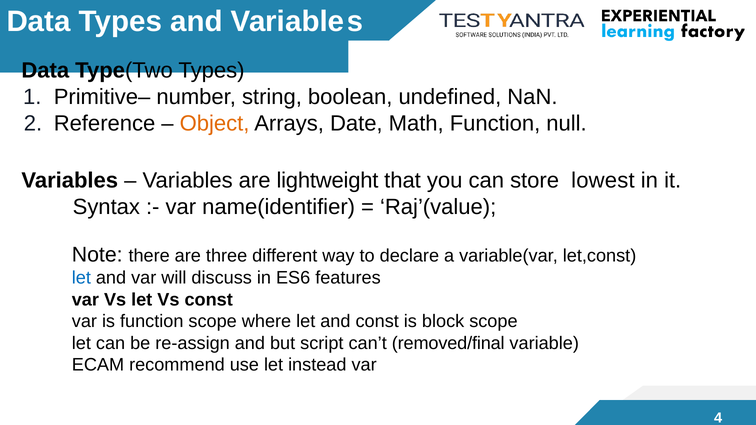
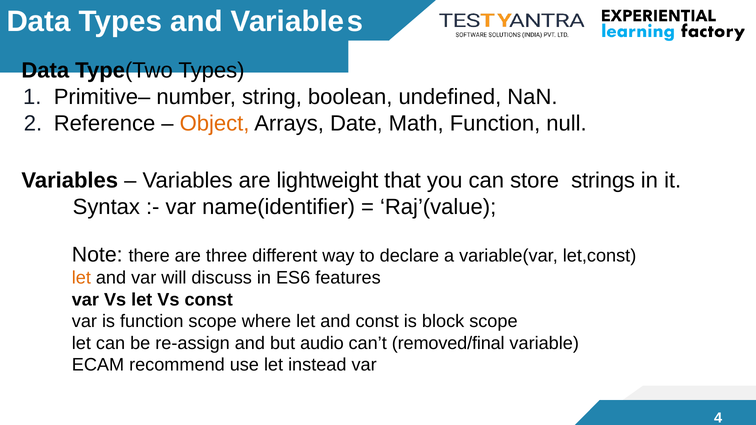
lowest: lowest -> strings
let at (81, 278) colour: blue -> orange
script: script -> audio
